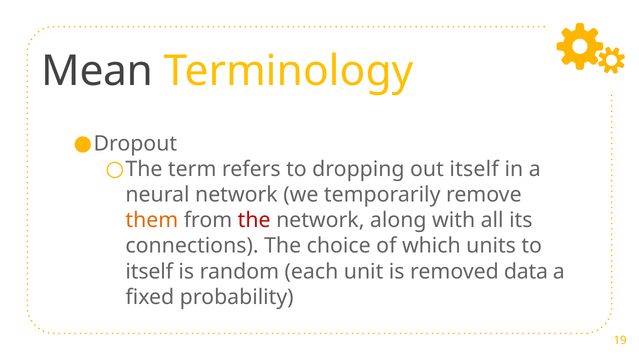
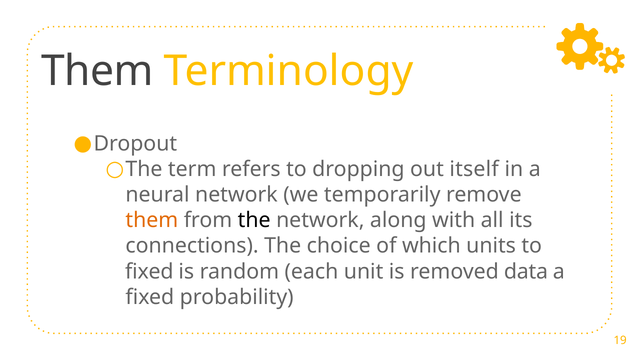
Mean at (97, 71): Mean -> Them
the at (254, 220) colour: red -> black
itself at (149, 271): itself -> fixed
